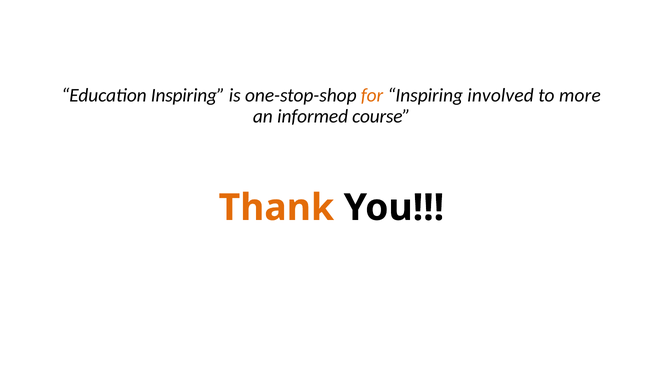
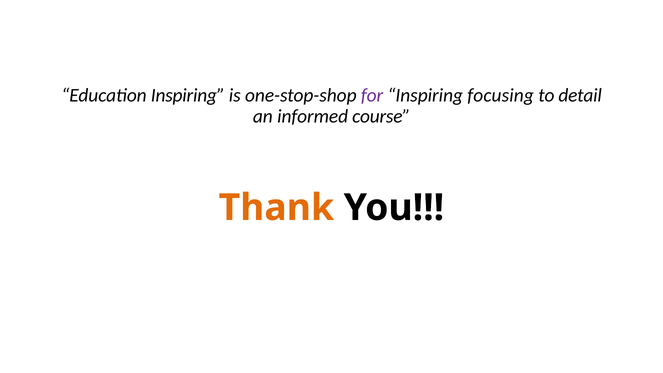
for colour: orange -> purple
involved: involved -> focusing
more: more -> detail
